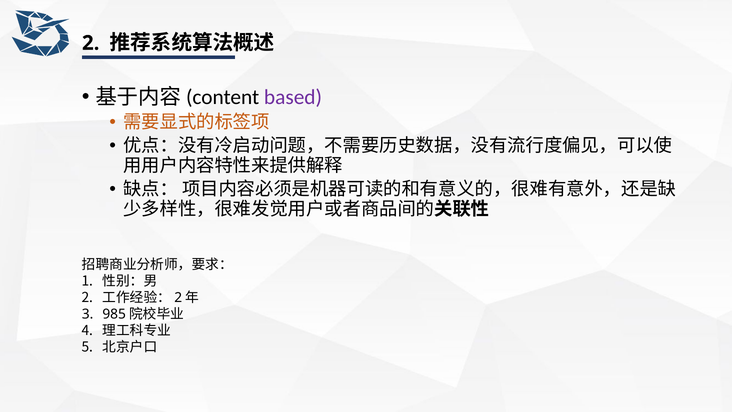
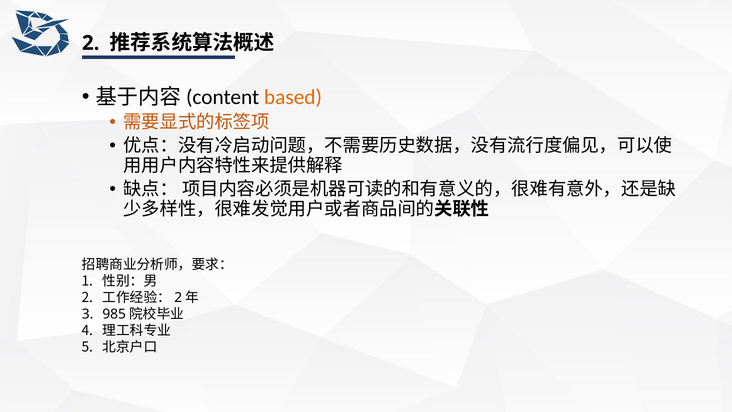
based colour: purple -> orange
